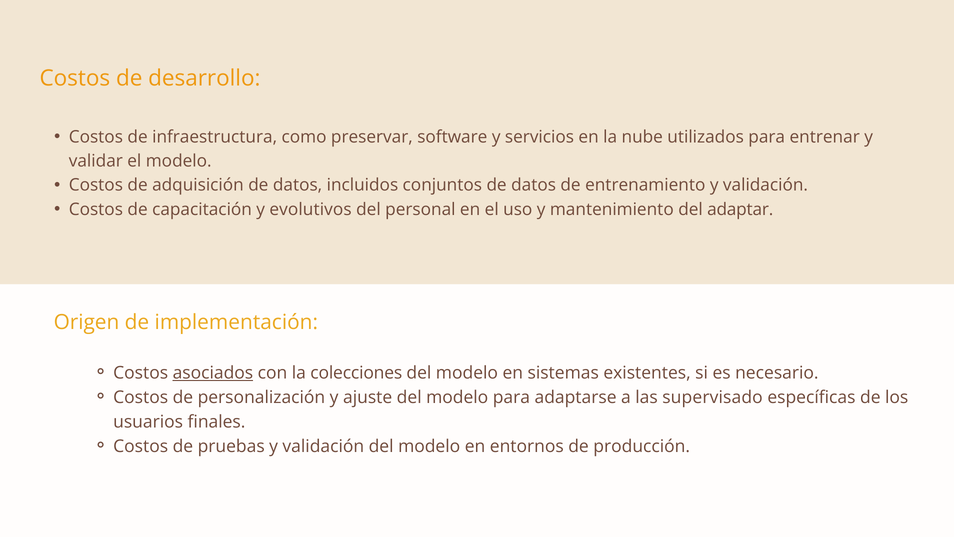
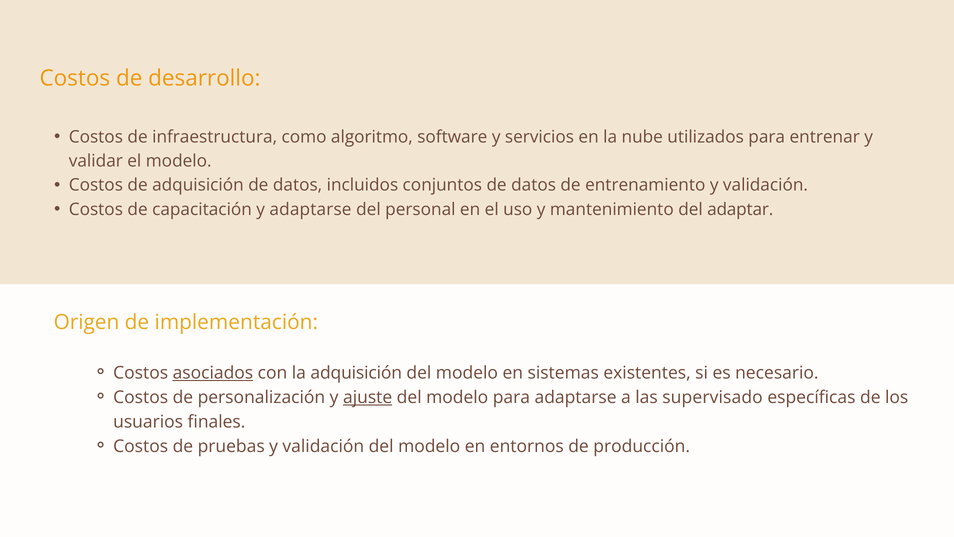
preservar: preservar -> algoritmo
y evolutivos: evolutivos -> adaptarse
la colecciones: colecciones -> adquisición
ajuste underline: none -> present
